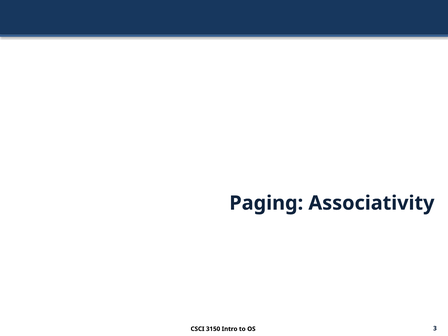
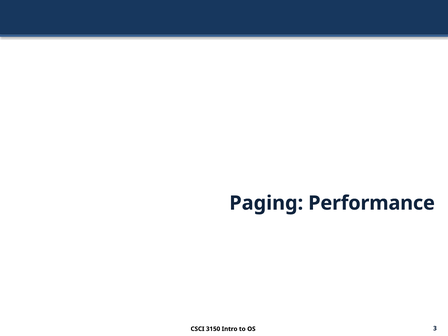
Associativity: Associativity -> Performance
